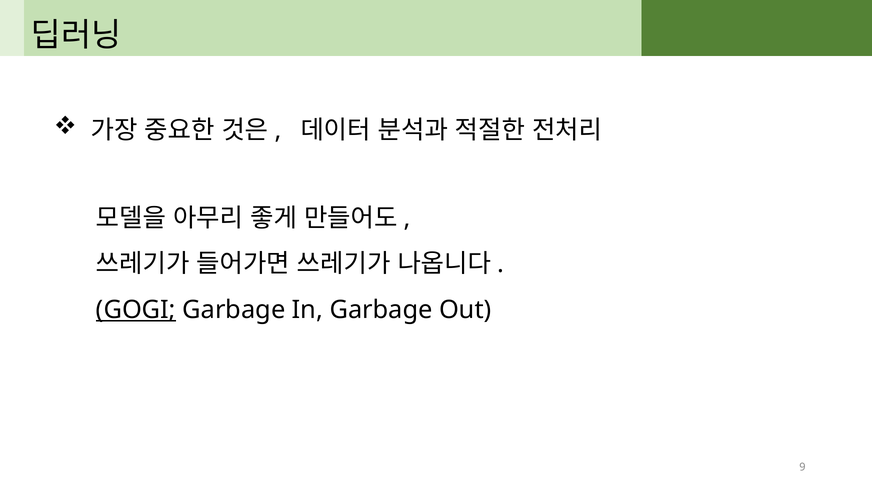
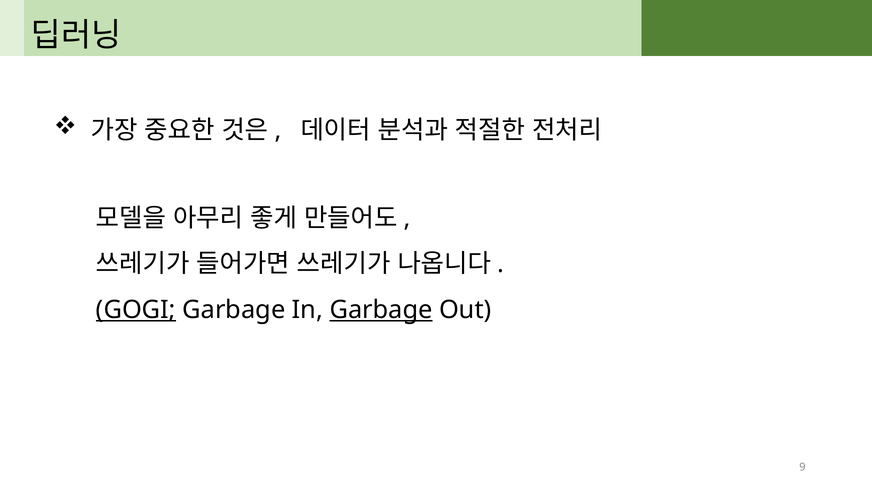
Garbage at (381, 310) underline: none -> present
